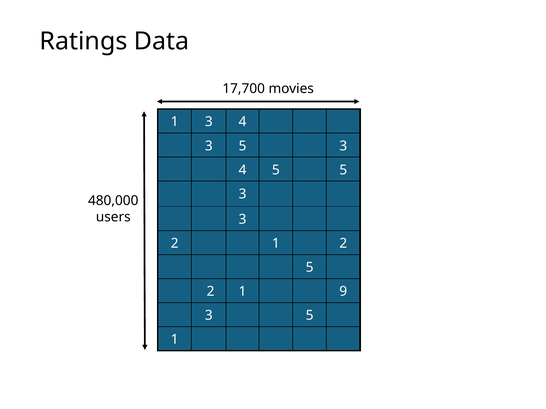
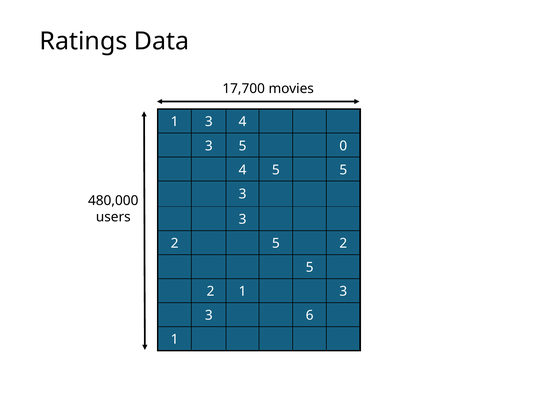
3 5 3: 3 -> 0
1 at (276, 244): 1 -> 5
2 1 9: 9 -> 3
5 at (310, 316): 5 -> 6
